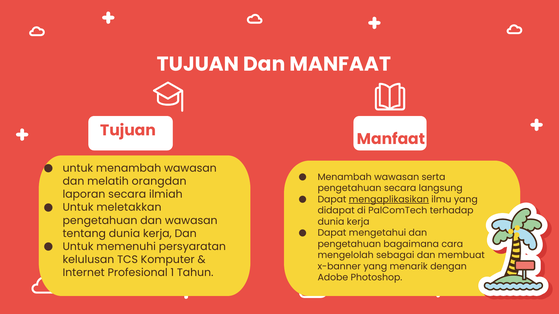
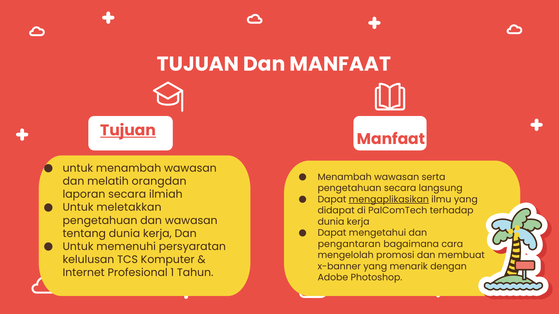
Tujuan at (128, 131) underline: none -> present
pengetahuan at (349, 244): pengetahuan -> pengantaran
sebagai: sebagai -> promosi
